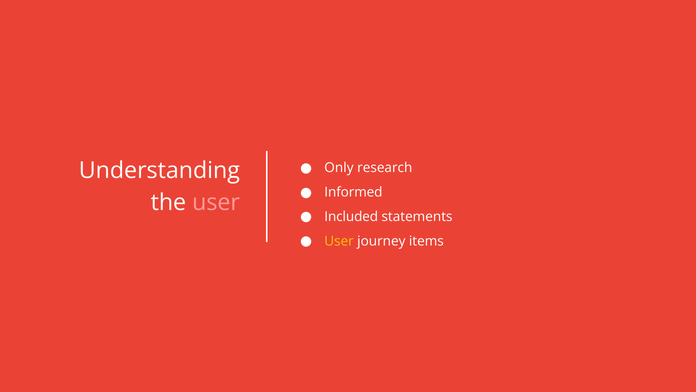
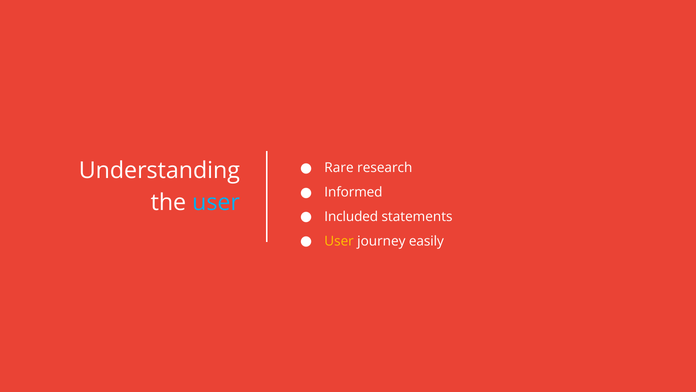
Only: Only -> Rare
user at (216, 202) colour: pink -> light blue
items: items -> easily
